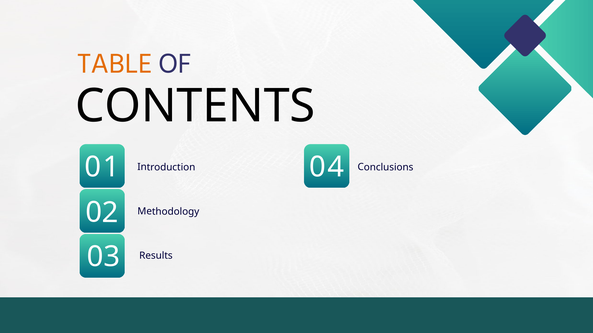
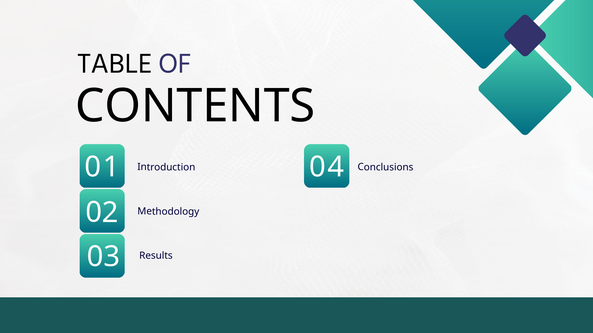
TABLE colour: orange -> black
